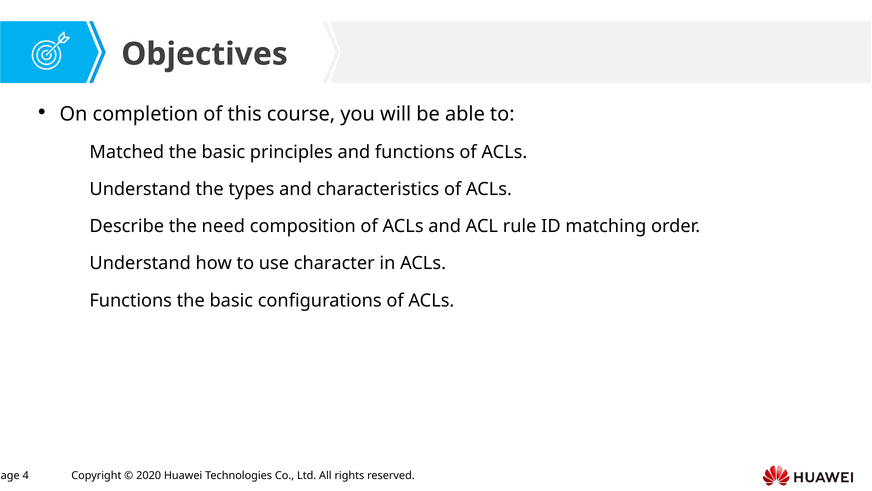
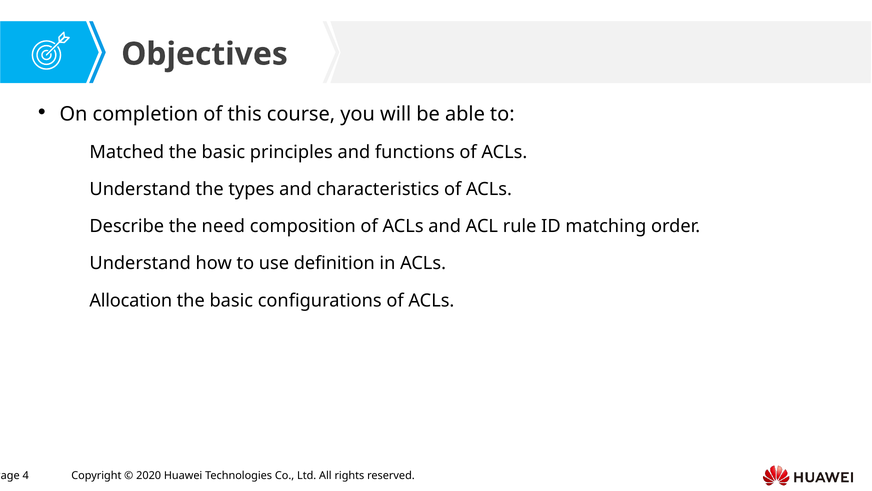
character: character -> definition
Functions at (131, 300): Functions -> Allocation
